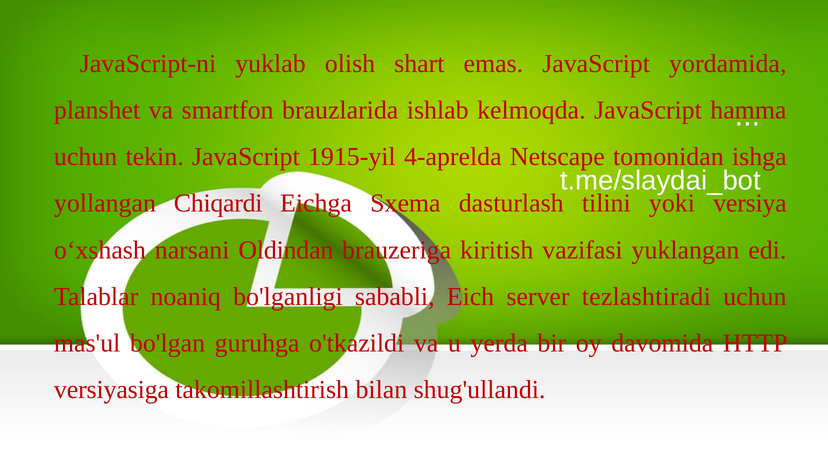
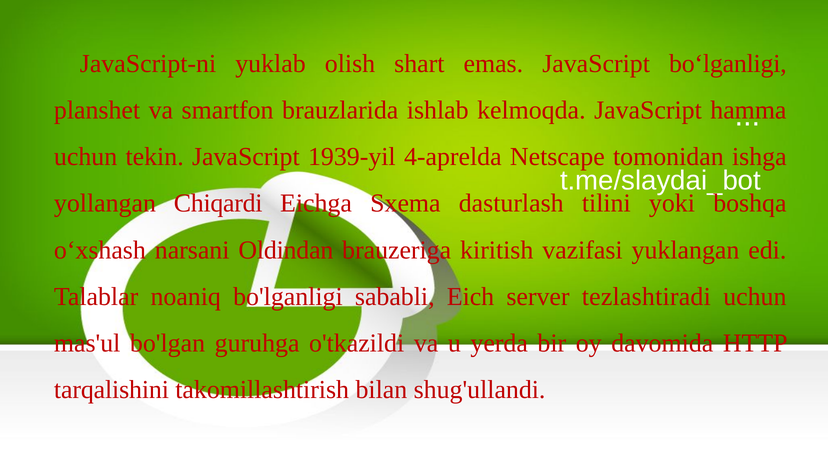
yordamida: yordamida -> boʻlganligi
1915-yil: 1915-yil -> 1939-yil
versiya: versiya -> boshqa
versiyasiga: versiyasiga -> tarqalishini
